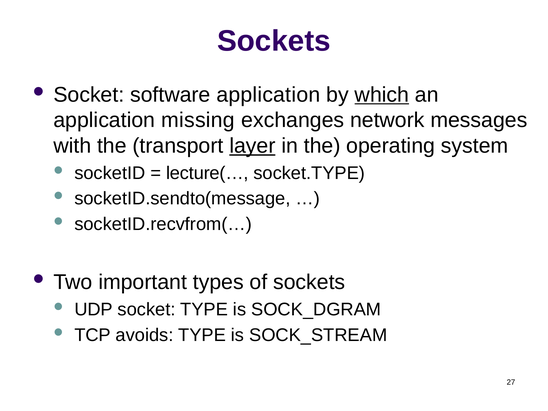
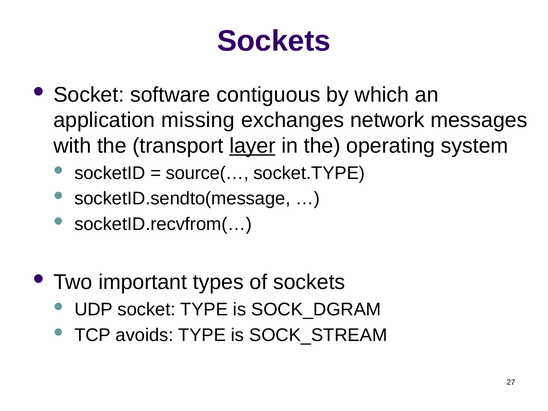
software application: application -> contiguous
which underline: present -> none
lecture(…: lecture(… -> source(…
